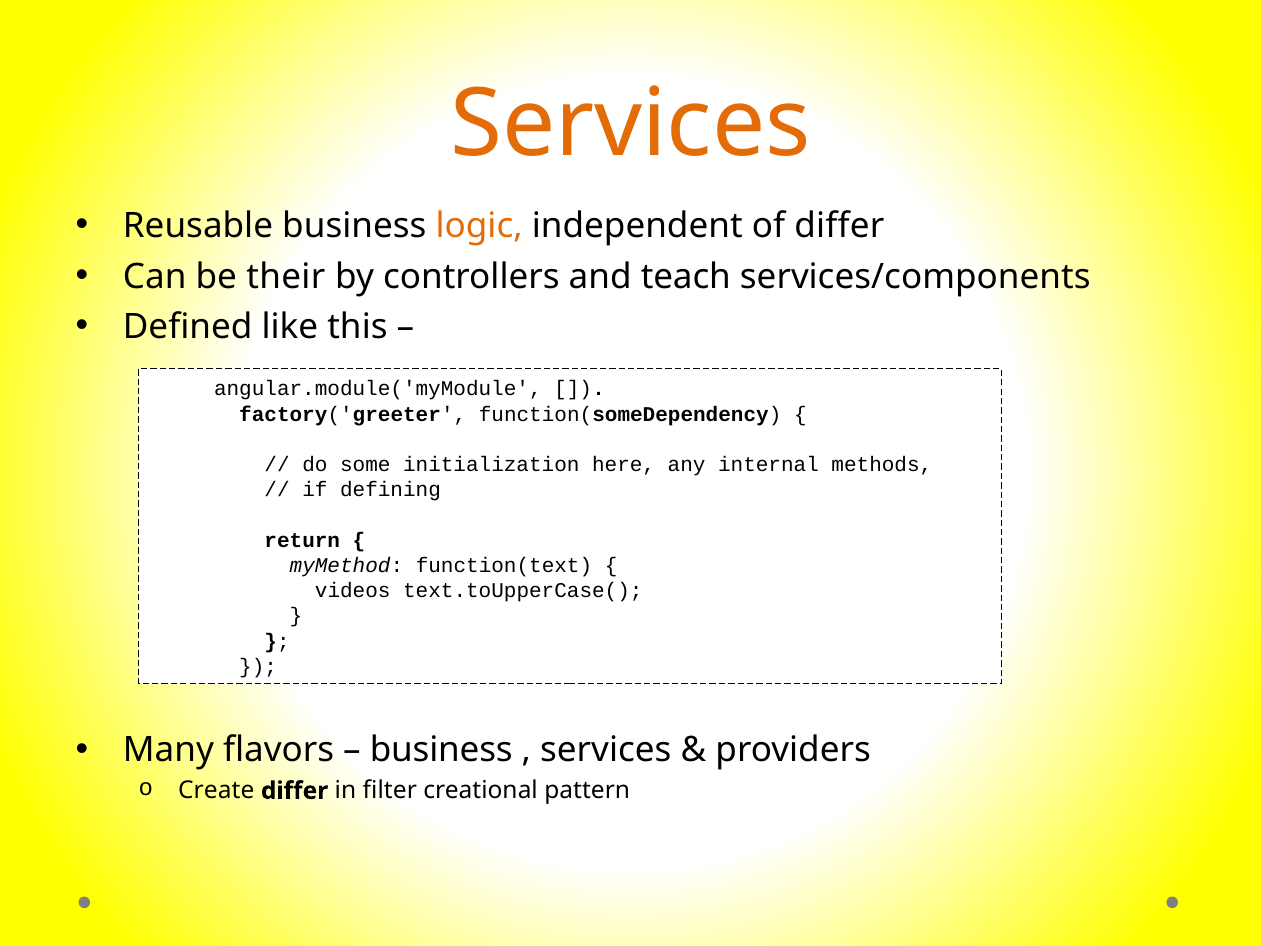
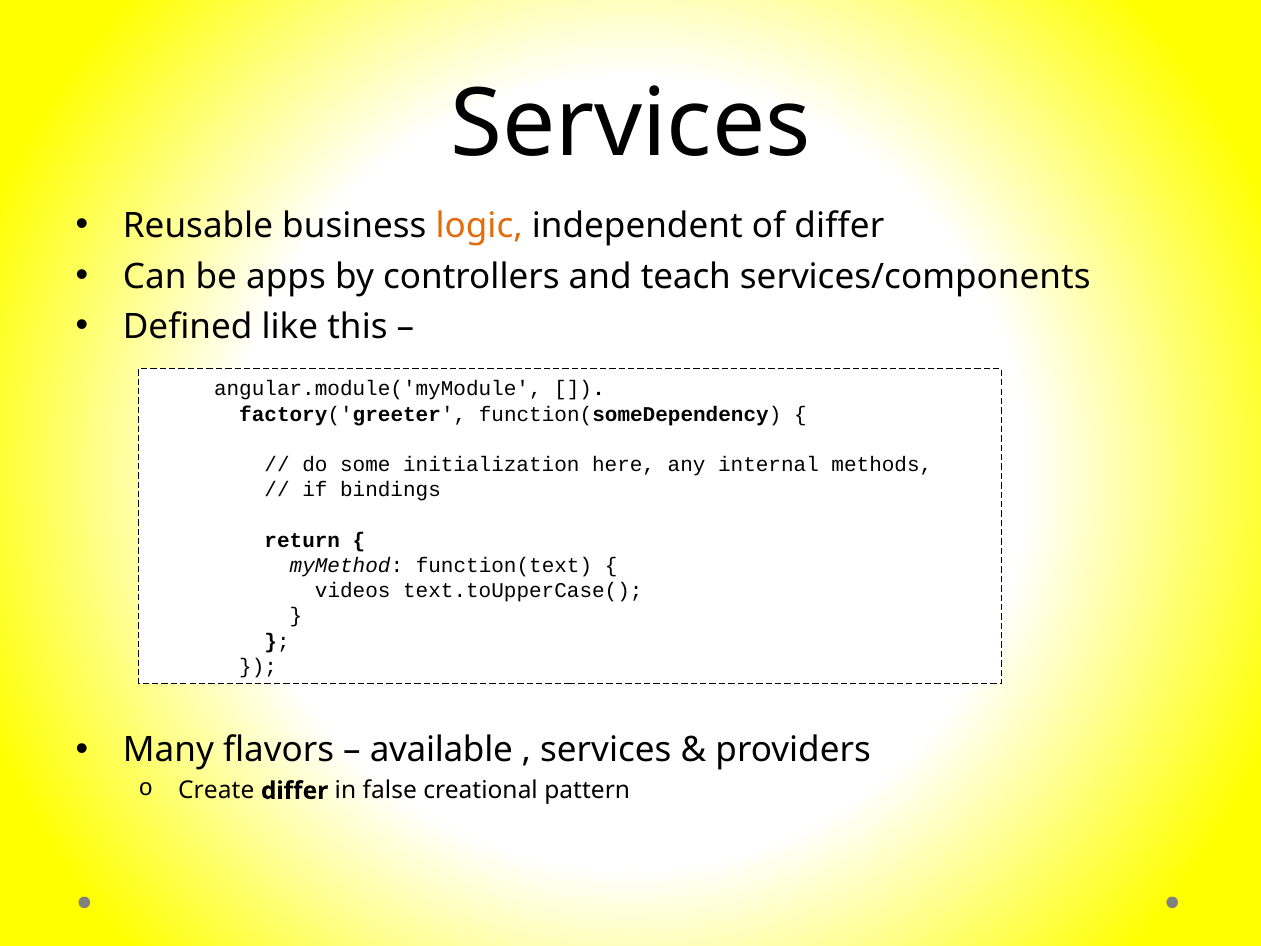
Services at (631, 125) colour: orange -> black
their: their -> apps
defining: defining -> bindings
business at (441, 750): business -> available
filter: filter -> false
